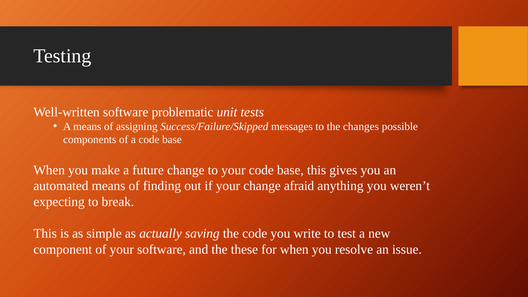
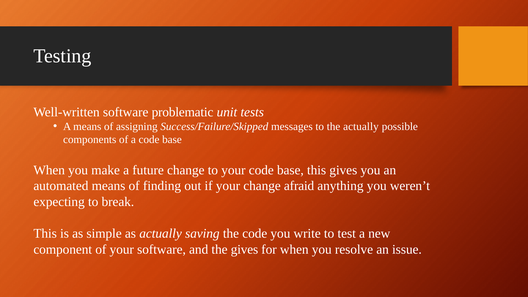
the changes: changes -> actually
the these: these -> gives
